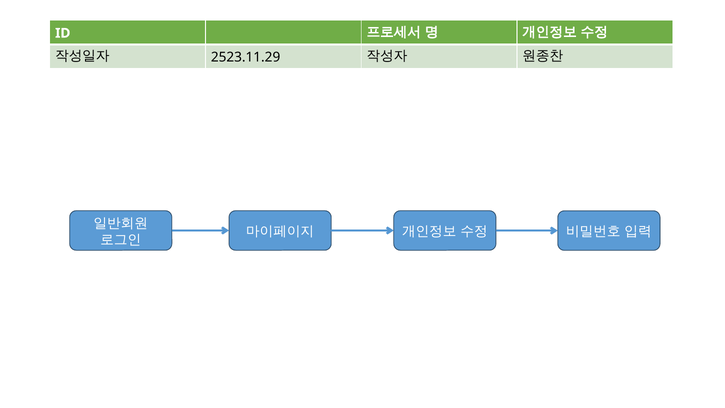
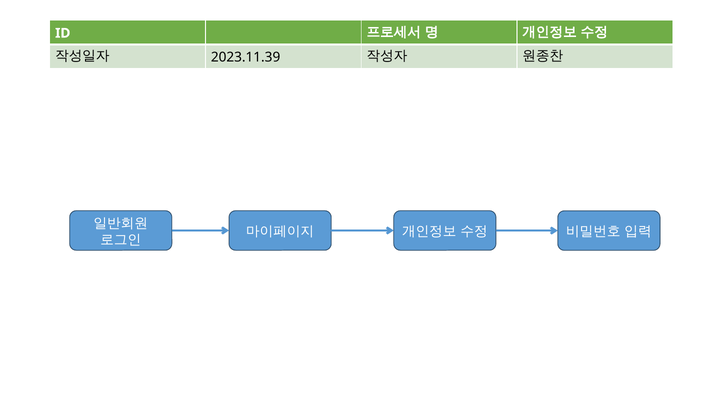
2523.11.29: 2523.11.29 -> 2023.11.39
